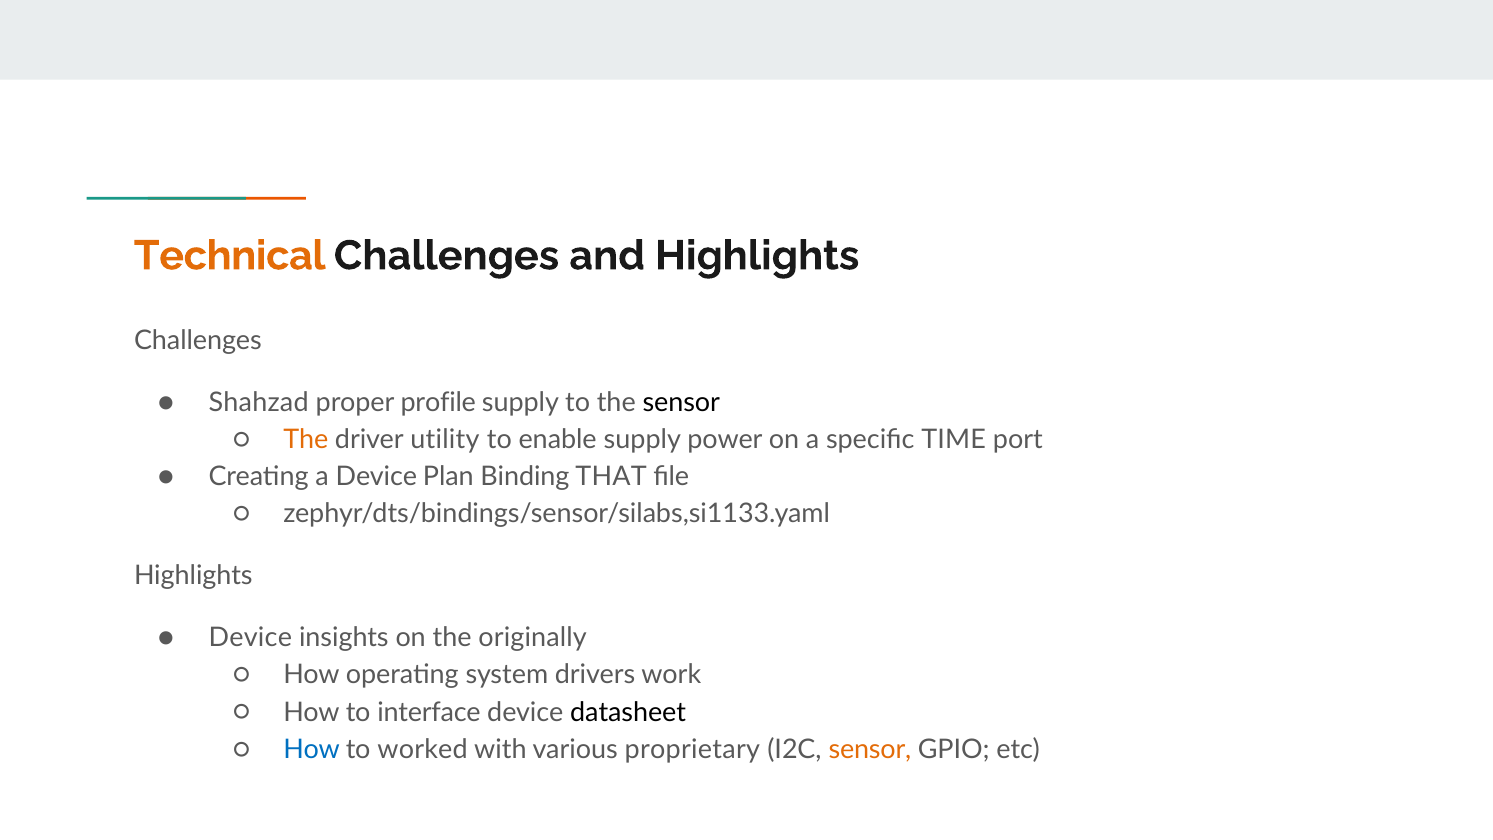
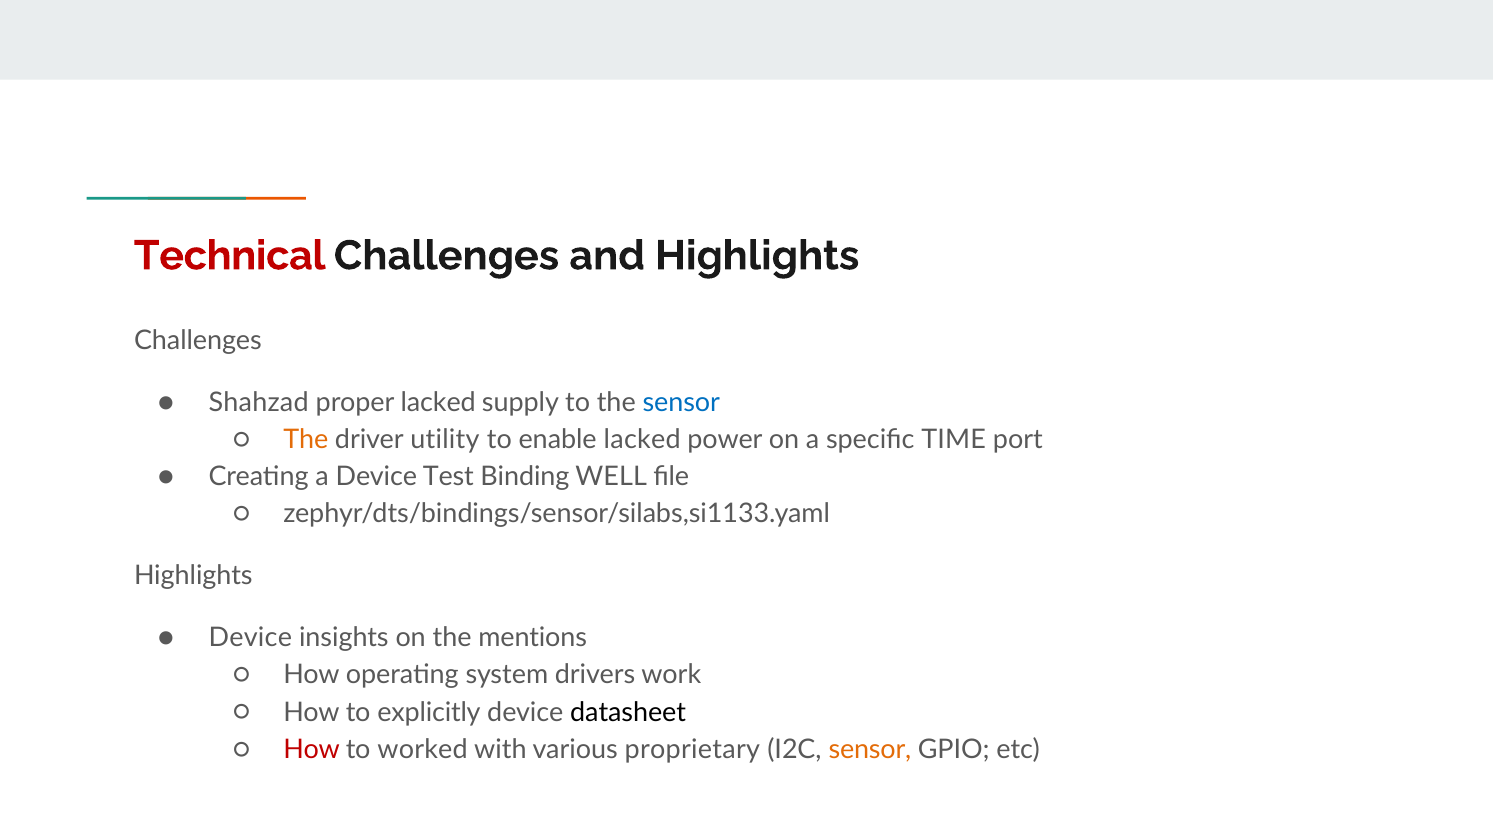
Technical colour: orange -> red
proper profile: profile -> lacked
sensor at (681, 402) colour: black -> blue
enable supply: supply -> lacked
Plan: Plan -> Test
THAT: THAT -> WELL
originally: originally -> mentions
interface: interface -> explicitly
How at (312, 749) colour: blue -> red
